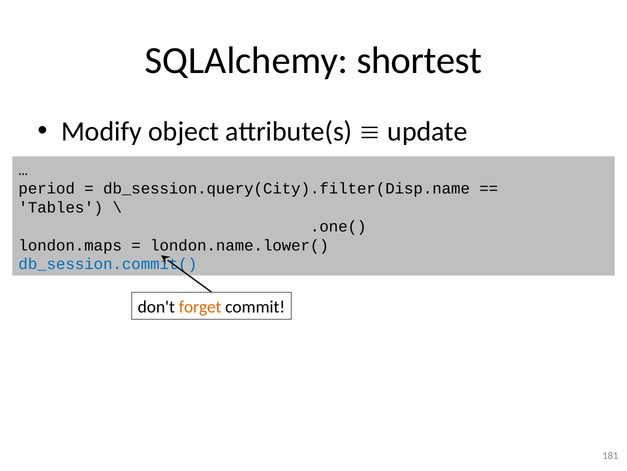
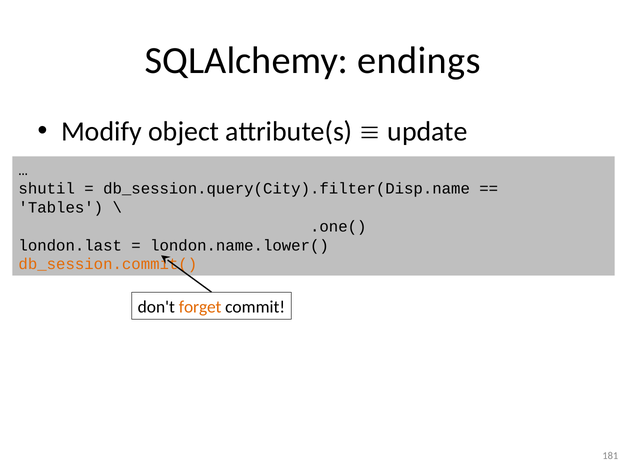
shortest: shortest -> endings
period: period -> shutil
london.maps: london.maps -> london.last
db_session.commit( colour: blue -> orange
